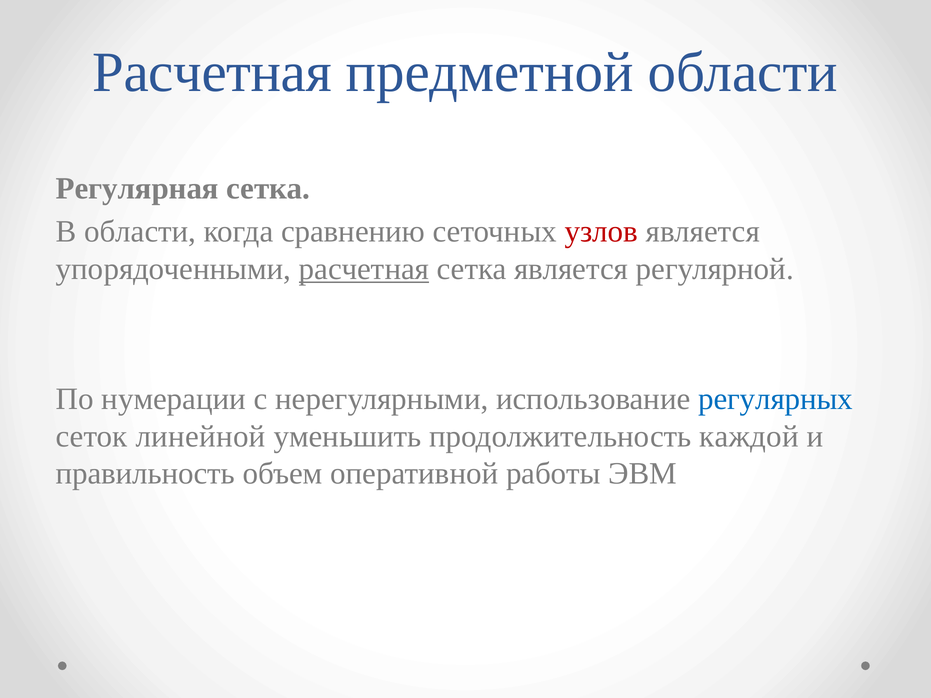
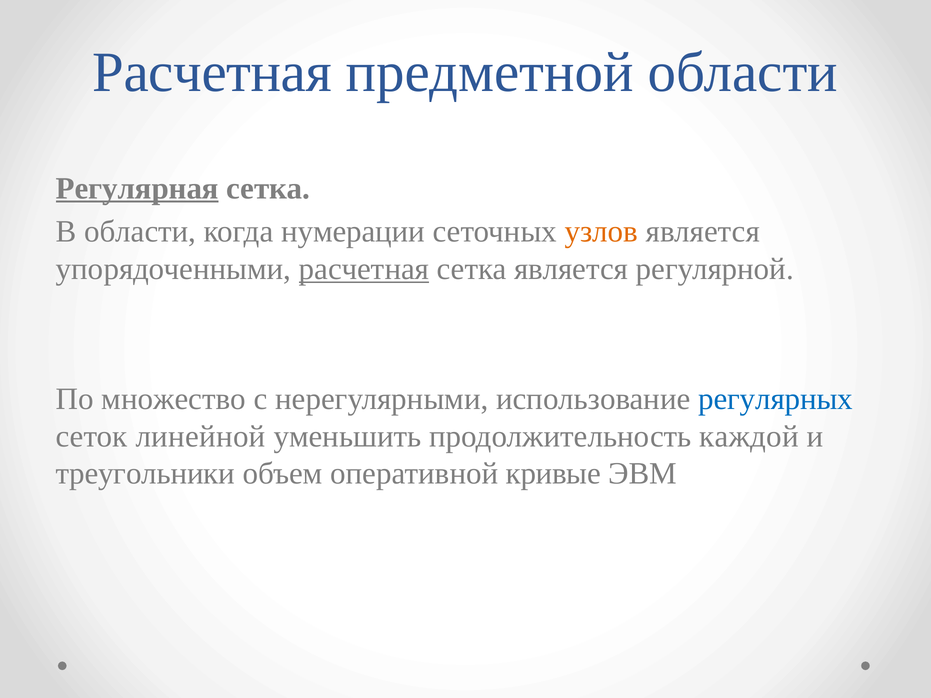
Регулярная underline: none -> present
сравнению: сравнению -> нумерации
узлов colour: red -> orange
нумерации: нумерации -> множество
правильность: правильность -> треугольники
работы: работы -> кривые
